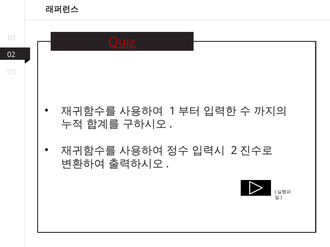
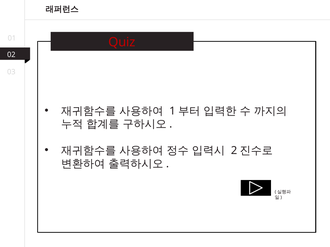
Quiz underline: present -> none
